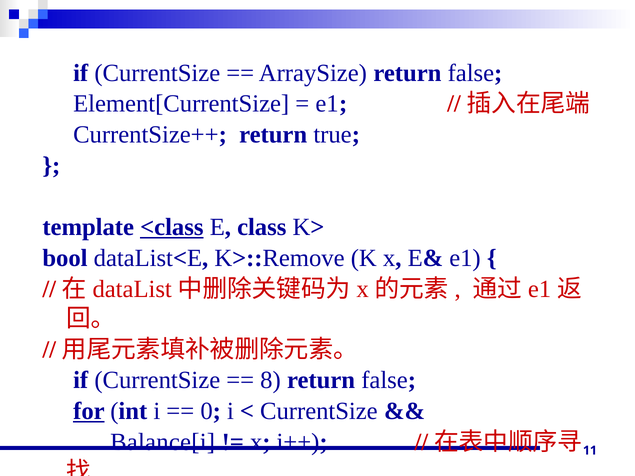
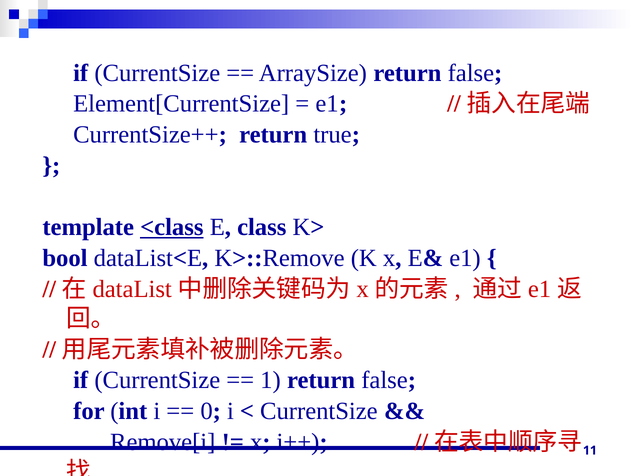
8: 8 -> 1
for underline: present -> none
Balance[i: Balance[i -> Remove[i
